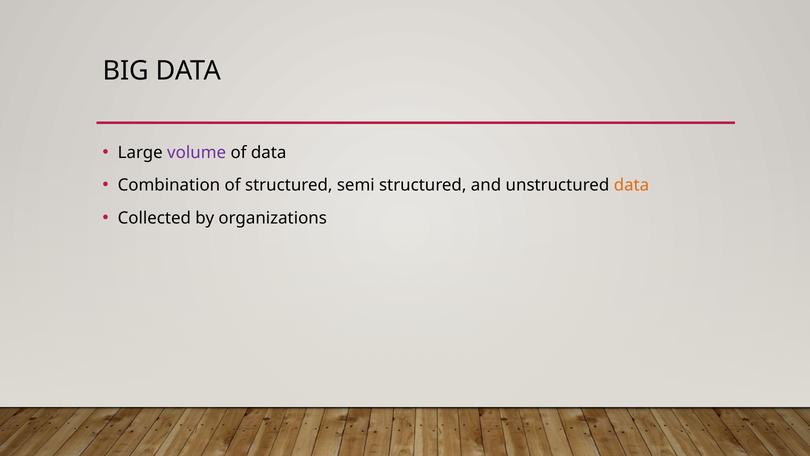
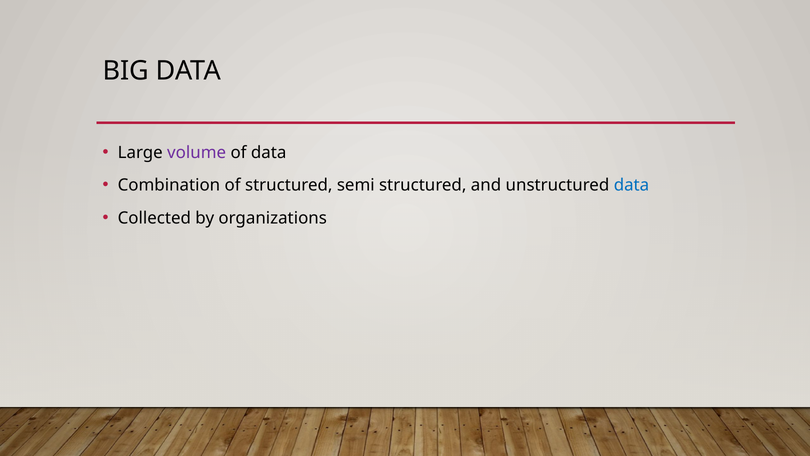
data at (631, 185) colour: orange -> blue
